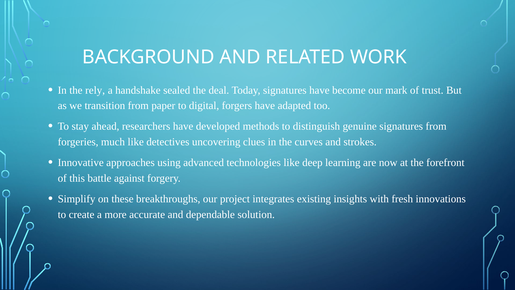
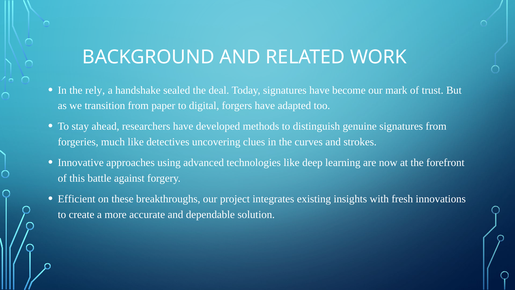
Simplify: Simplify -> Efficient
